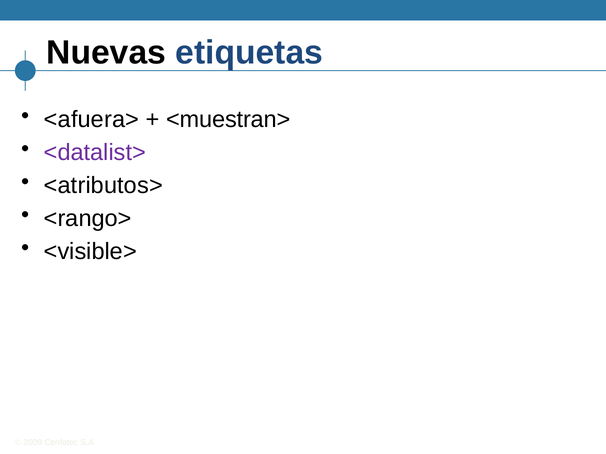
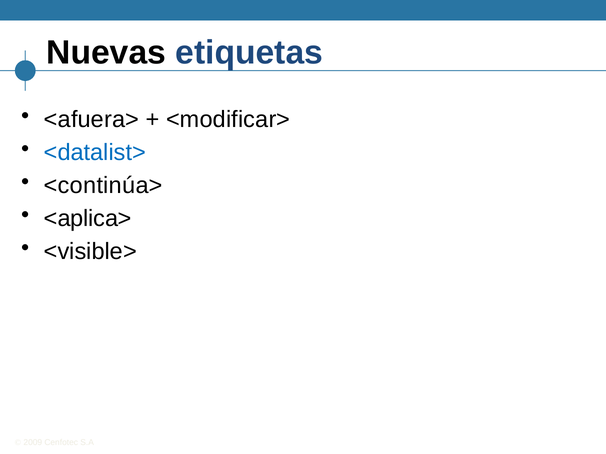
<muestran>: <muestran> -> <modificar>
<datalist> colour: purple -> blue
<atributos>: <atributos> -> <continúa>
<rango>: <rango> -> <aplica>
